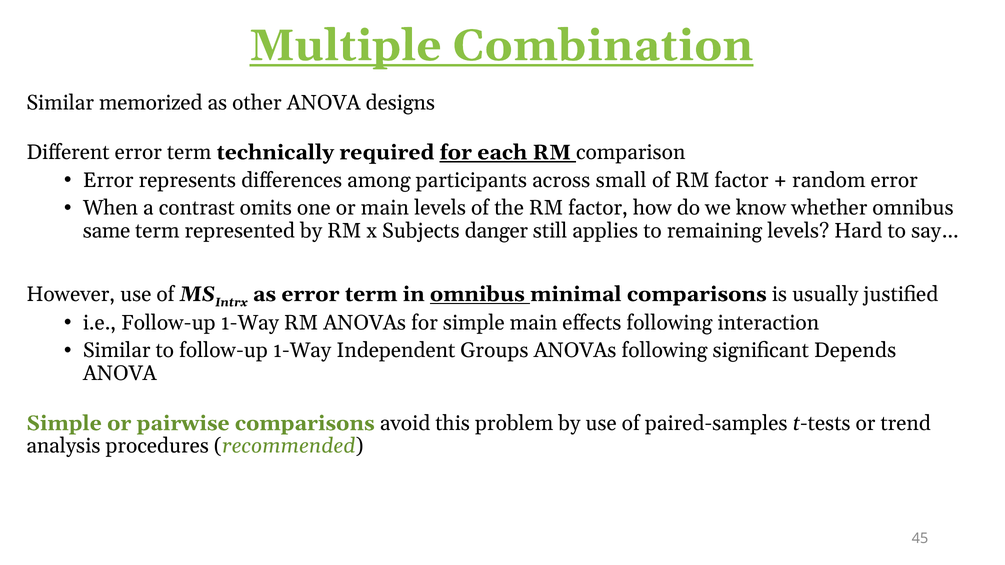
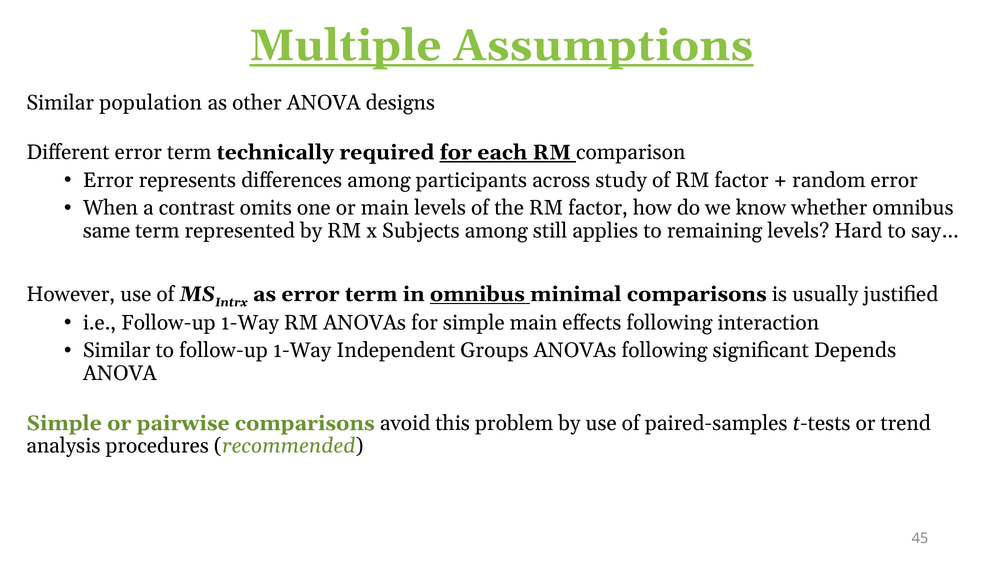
Combination: Combination -> Assumptions
memorized: memorized -> population
small: small -> study
Subjects danger: danger -> among
